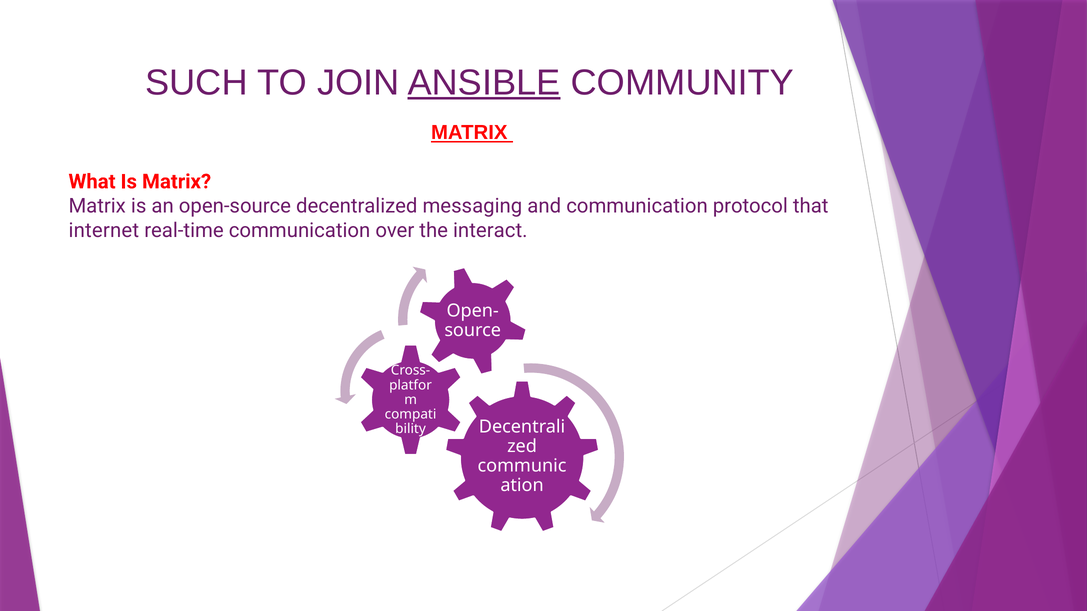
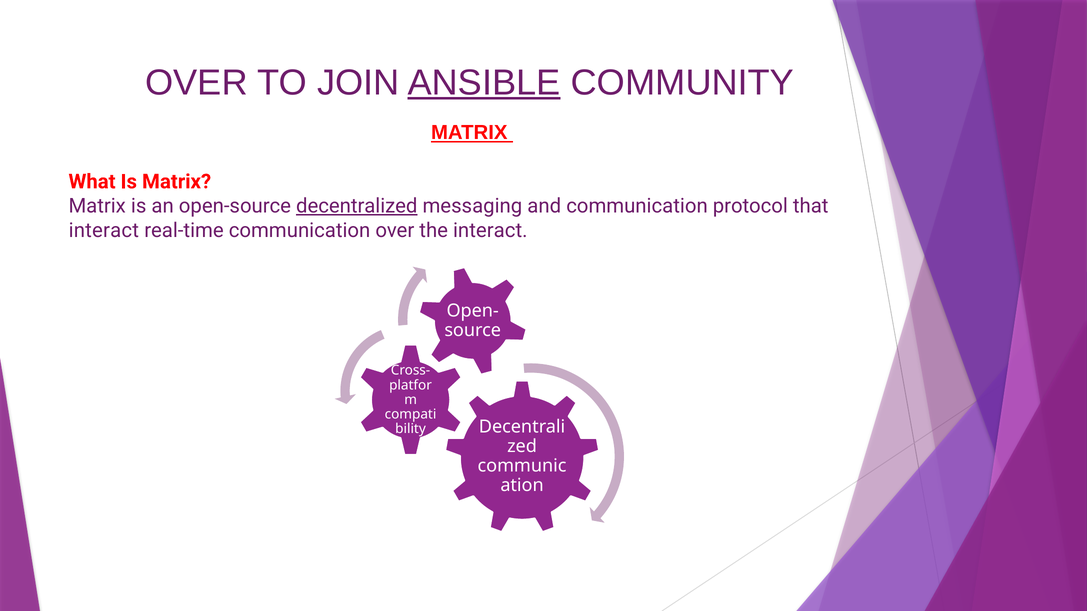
SUCH at (196, 83): SUCH -> OVER
decentralized underline: none -> present
internet at (104, 231): internet -> interact
